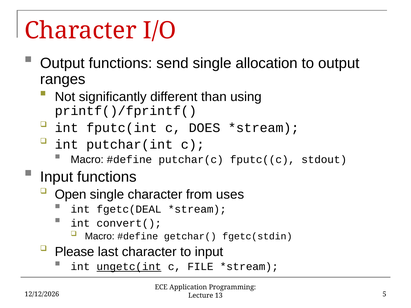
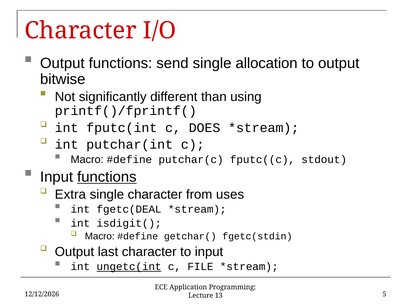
ranges: ranges -> bitwise
functions at (107, 177) underline: none -> present
Open: Open -> Extra
convert(: convert( -> isdigit(
Please at (75, 252): Please -> Output
